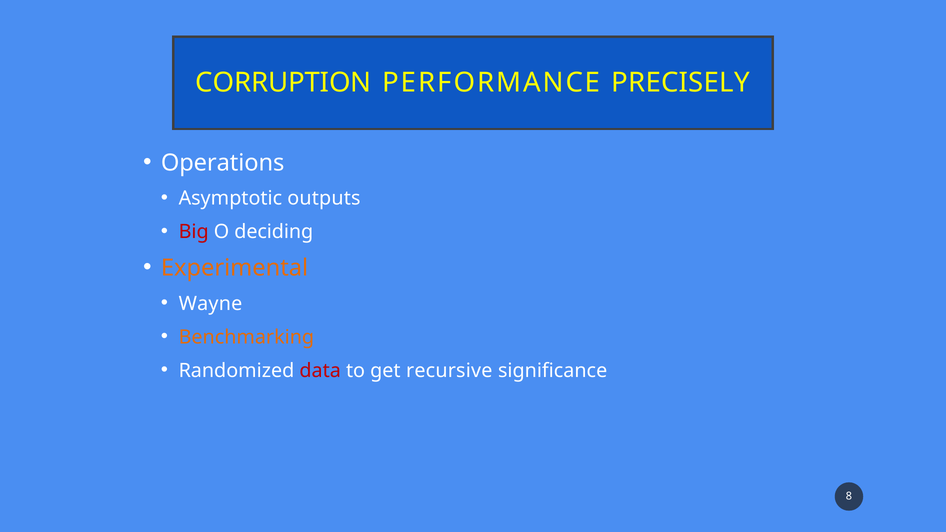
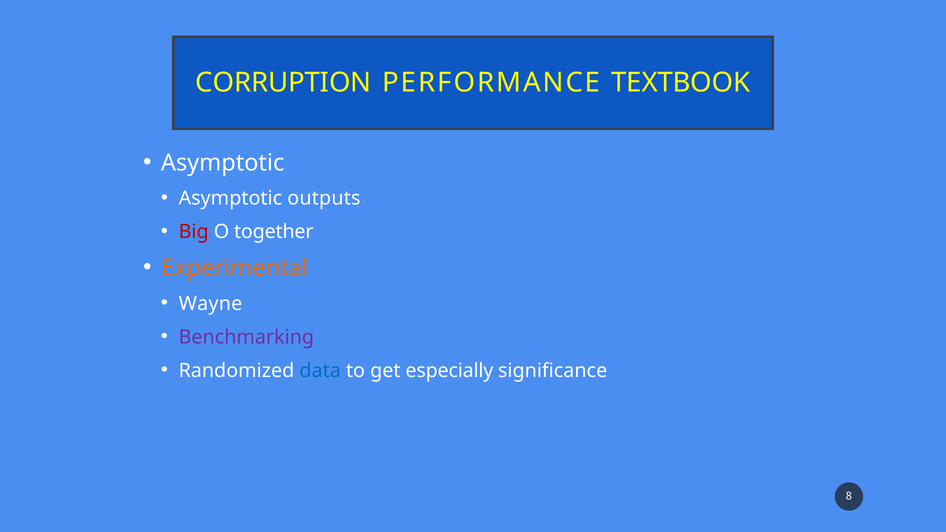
PRECISELY: PRECISELY -> TEXTBOOK
Operations at (223, 163): Operations -> Asymptotic
deciding: deciding -> together
Benchmarking colour: orange -> purple
data colour: red -> blue
recursive: recursive -> especially
